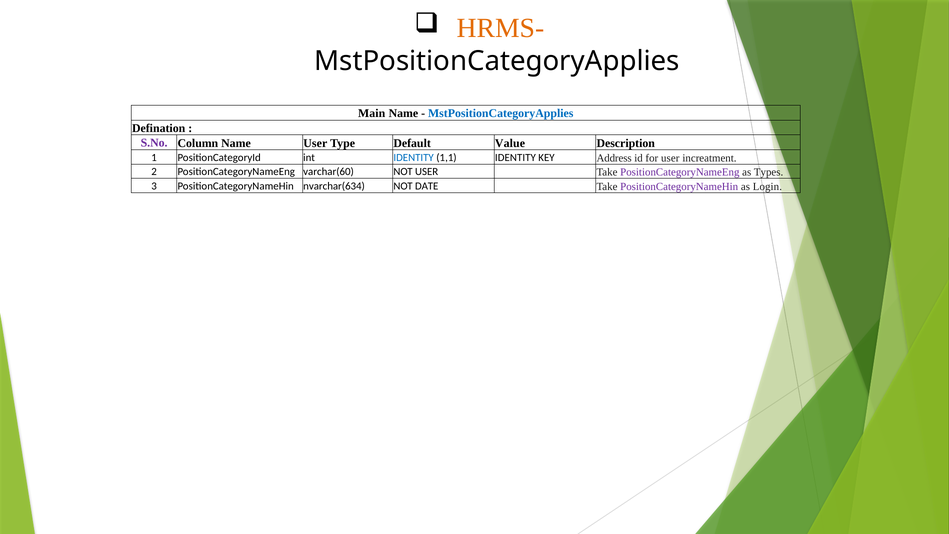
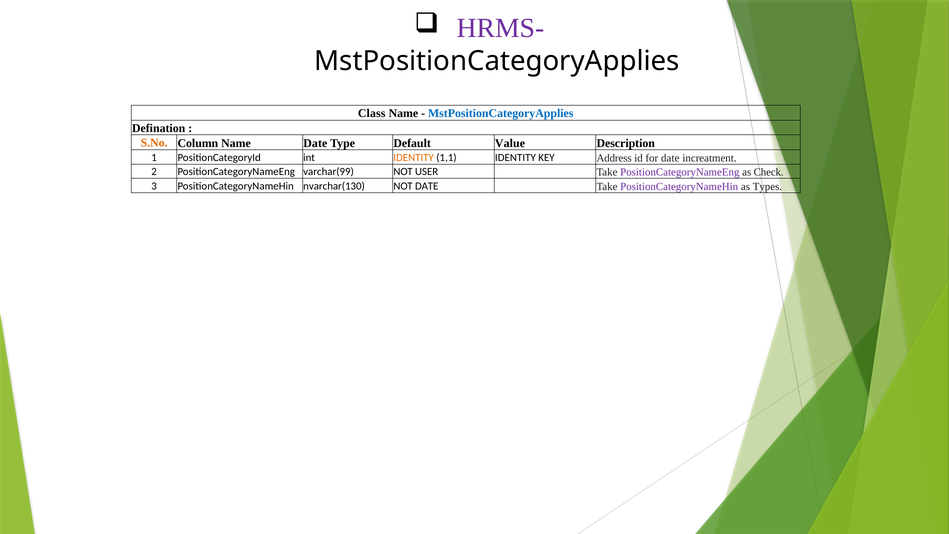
HRMS- colour: orange -> purple
Main: Main -> Class
S.No colour: purple -> orange
Name User: User -> Date
IDENTITY at (414, 158) colour: blue -> orange
for user: user -> date
varchar(60: varchar(60 -> varchar(99
Types: Types -> Check
nvarchar(634: nvarchar(634 -> nvarchar(130
Login: Login -> Types
